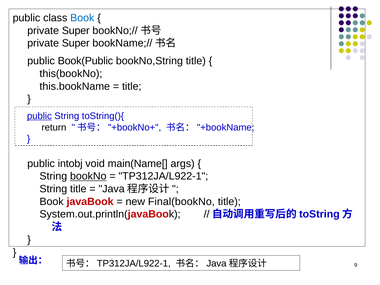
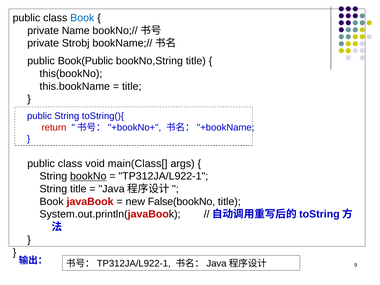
Super at (76, 31): Super -> Name
Super at (76, 43): Super -> Strobj
public at (39, 116) underline: present -> none
return colour: black -> red
intobj at (70, 164): intobj -> class
main(Name[: main(Name[ -> main(Class[
Final(bookNo: Final(bookNo -> False(bookNo
